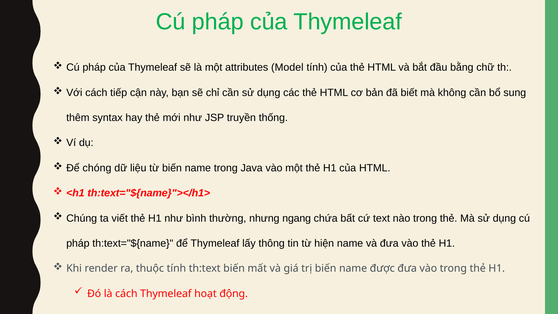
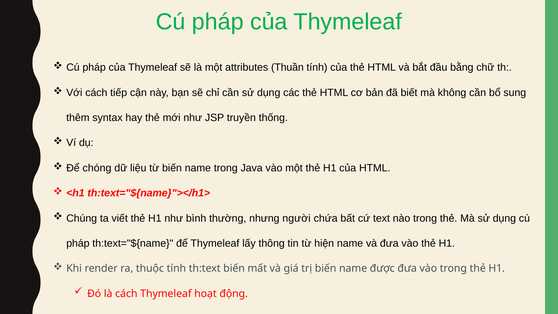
Model: Model -> Thuần
ngang: ngang -> người
